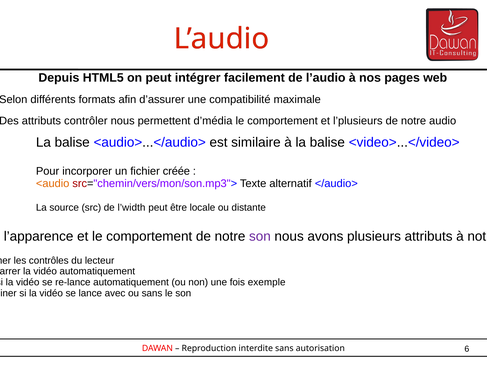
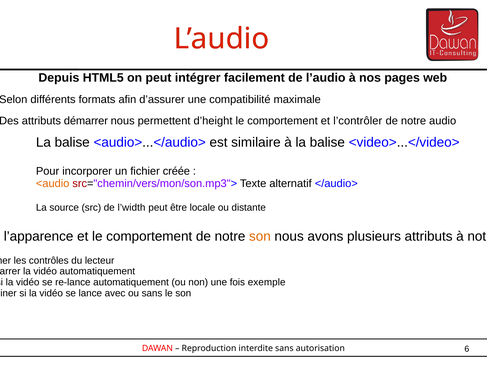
attributs contrôler: contrôler -> démarrer
d’média: d’média -> d’height
l’plusieurs: l’plusieurs -> l’contrôler
son at (260, 237) colour: purple -> orange
